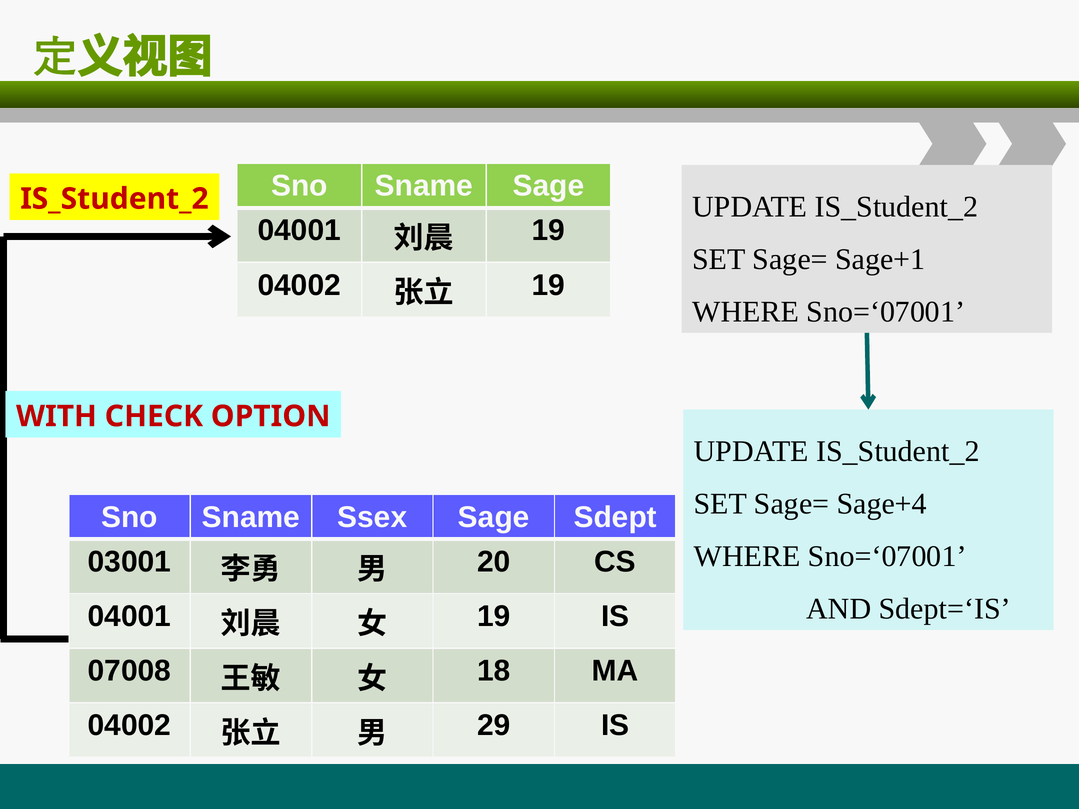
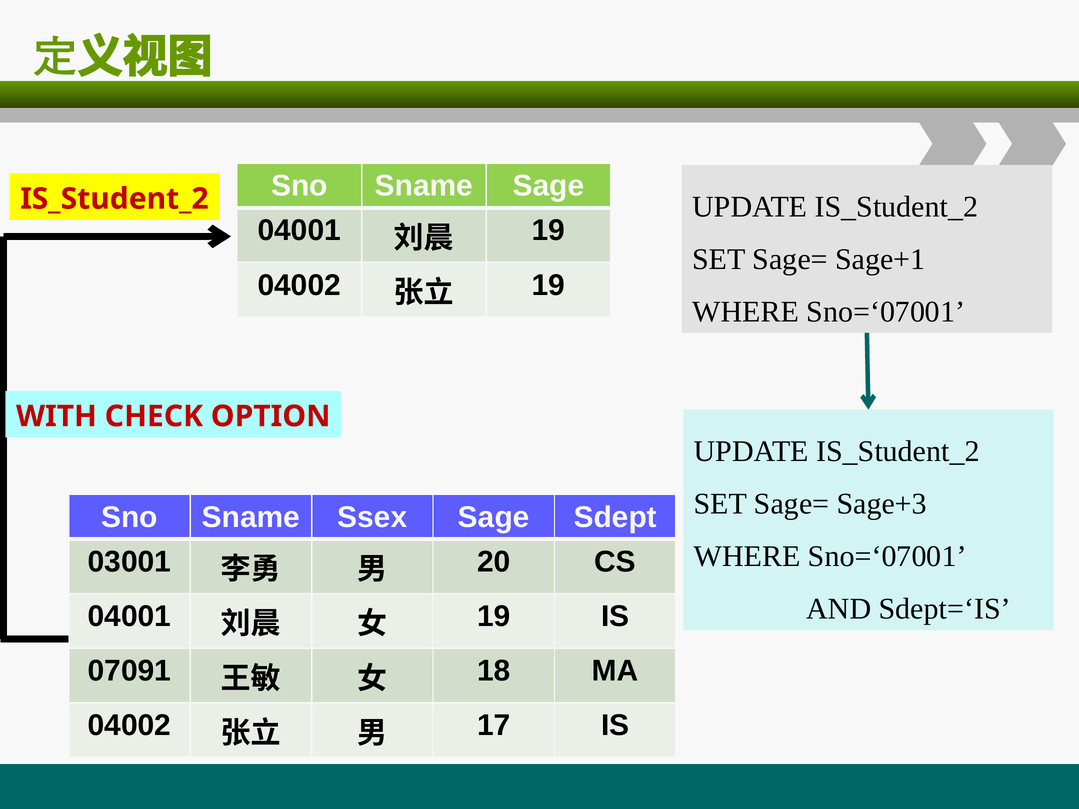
Sage+4: Sage+4 -> Sage+3
07008: 07008 -> 07091
29: 29 -> 17
